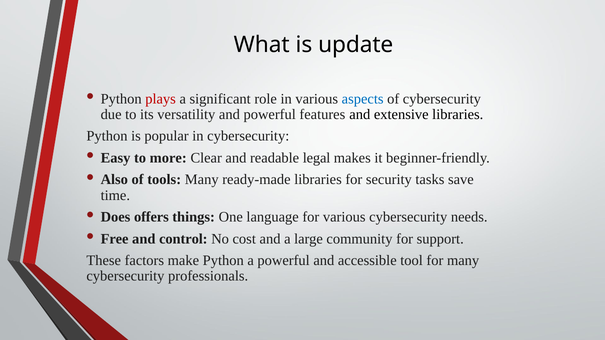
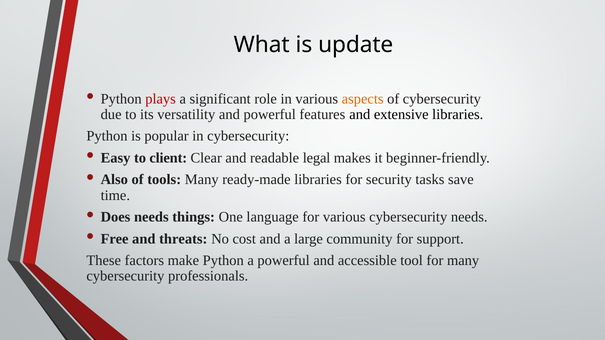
aspects colour: blue -> orange
more: more -> client
Does offers: offers -> needs
control: control -> threats
